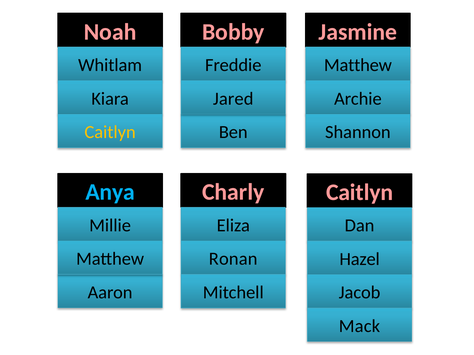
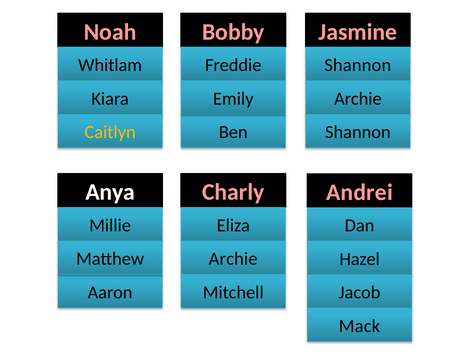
Matthew at (358, 65): Matthew -> Shannon
Jared: Jared -> Emily
Anya colour: light blue -> white
Caitlyn at (360, 193): Caitlyn -> Andrei
Ronan at (233, 259): Ronan -> Archie
